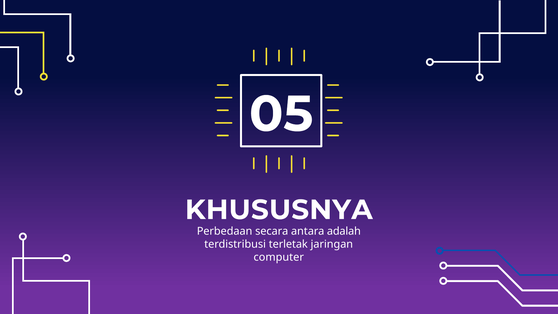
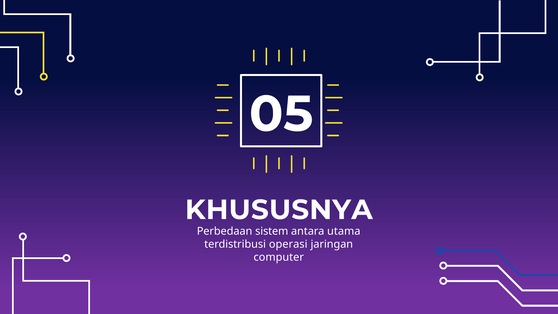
secara: secara -> sistem
adalah: adalah -> utama
terletak: terletak -> operasi
